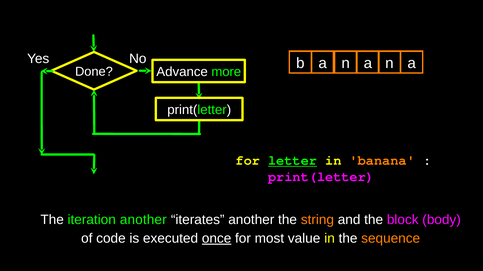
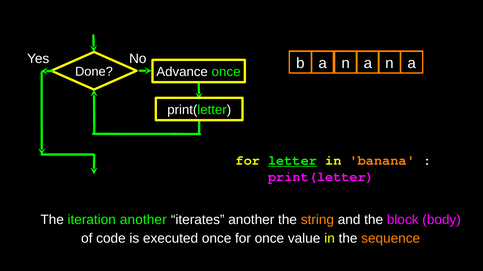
Advance more: more -> once
once at (217, 239) underline: present -> none
for most: most -> once
